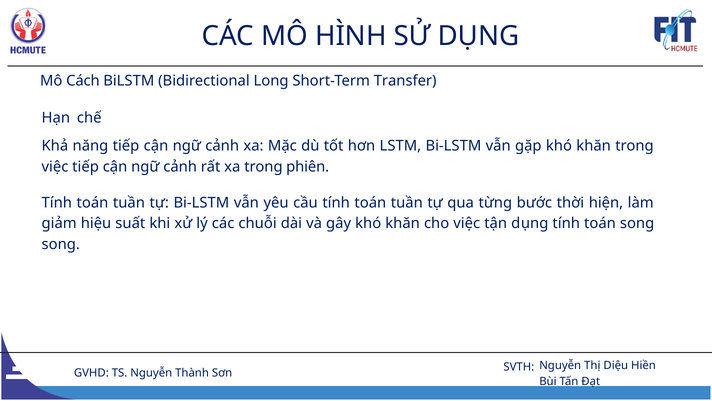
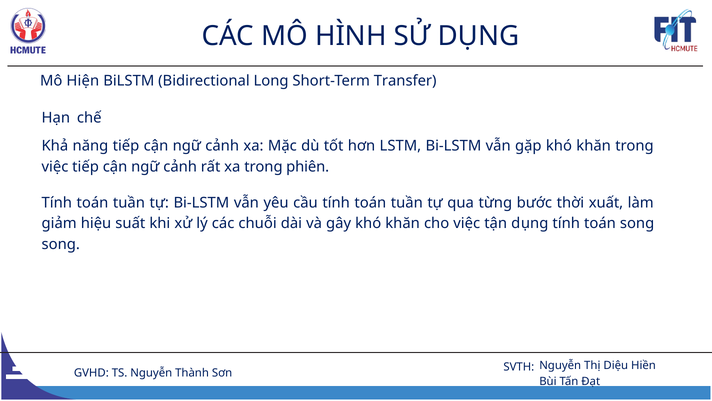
Cách: Cách -> Hiện
hiện: hiện -> xuất
